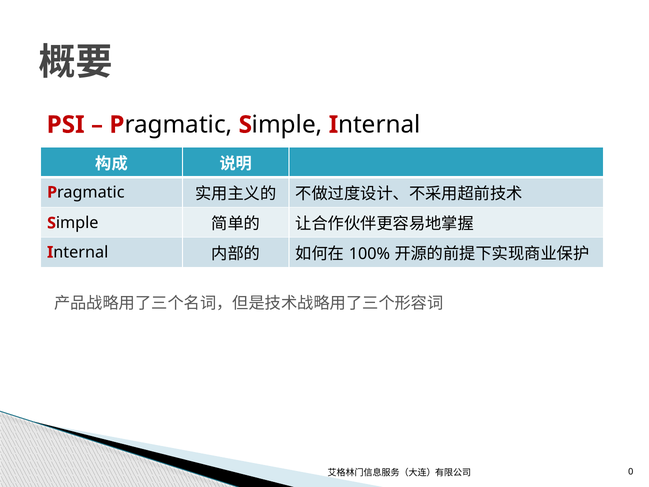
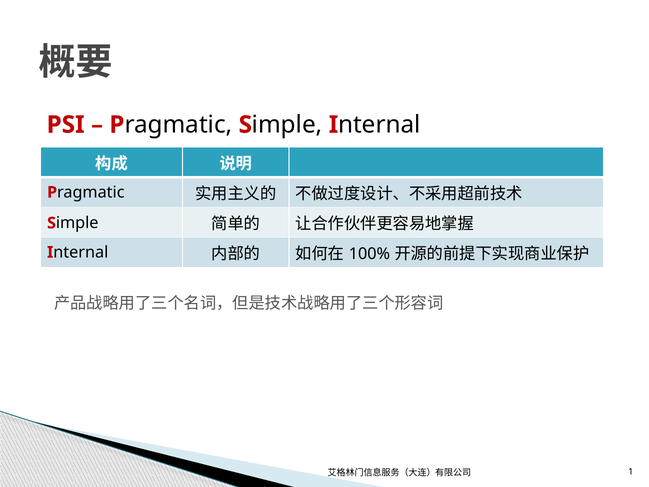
0: 0 -> 1
